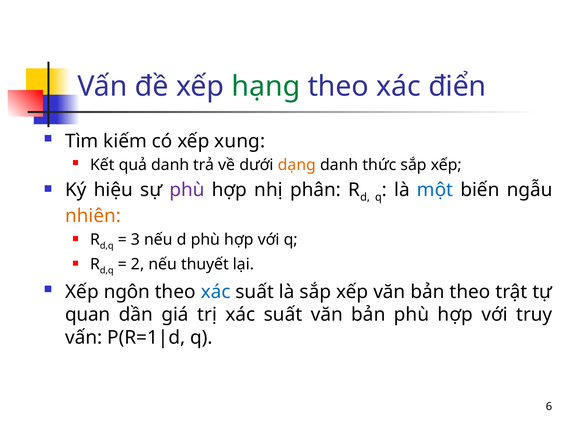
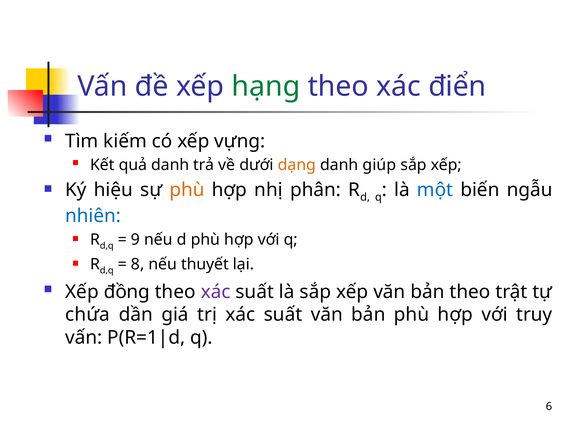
xung: xung -> vựng
thức: thức -> giúp
phù at (187, 190) colour: purple -> orange
nhiên colour: orange -> blue
3: 3 -> 9
2: 2 -> 8
ngôn: ngôn -> đồng
xác at (216, 292) colour: blue -> purple
quan: quan -> chứa
